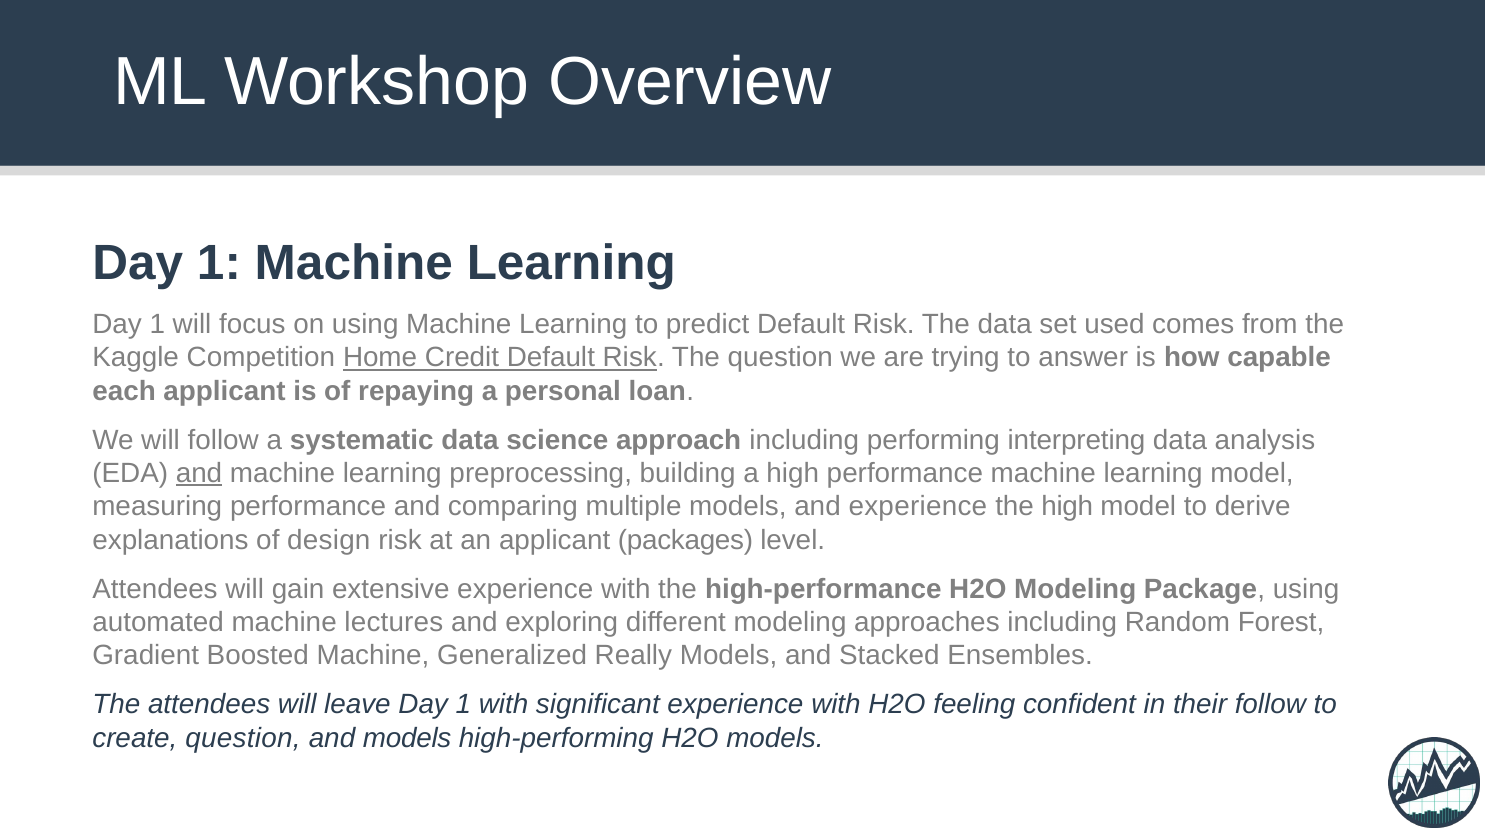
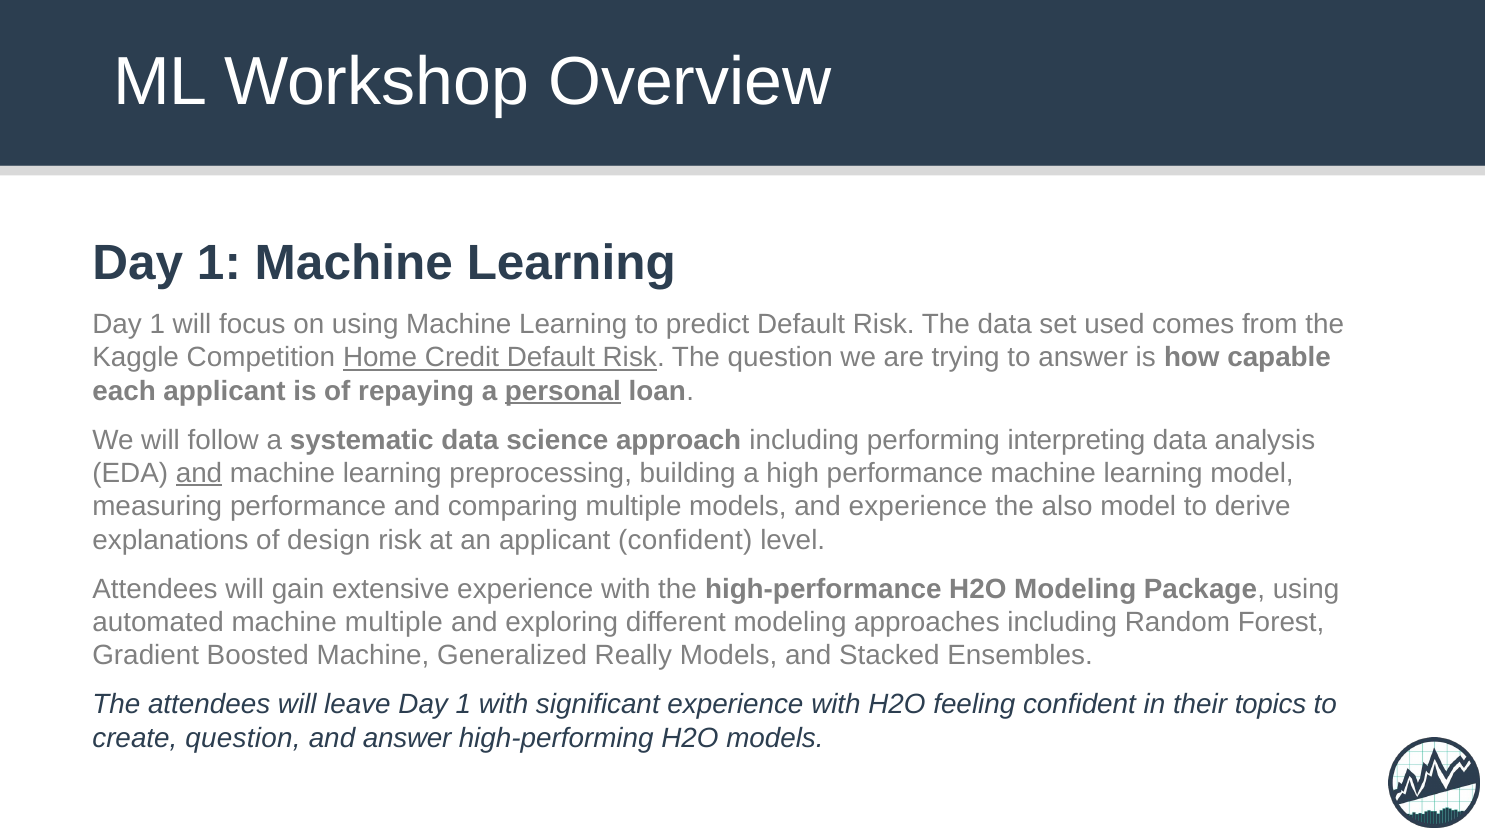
personal underline: none -> present
the high: high -> also
applicant packages: packages -> confident
machine lectures: lectures -> multiple
their follow: follow -> topics
and models: models -> answer
